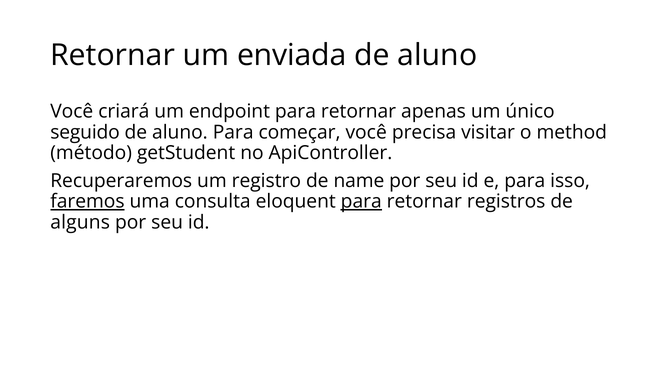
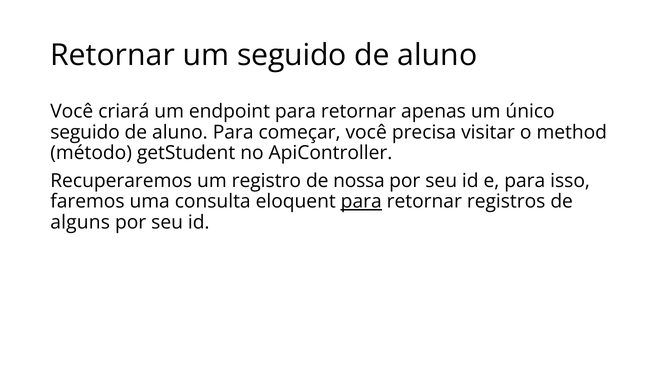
um enviada: enviada -> seguido
name: name -> nossa
faremos underline: present -> none
